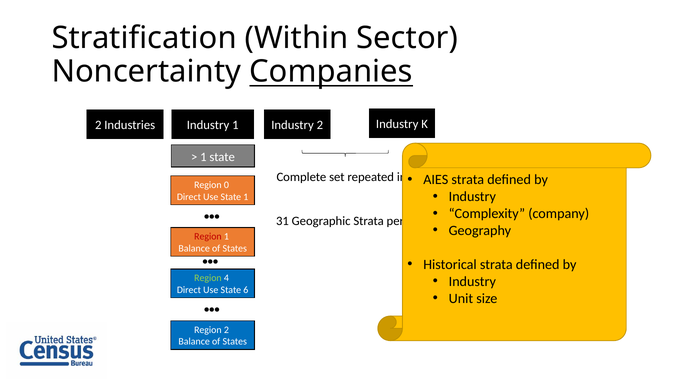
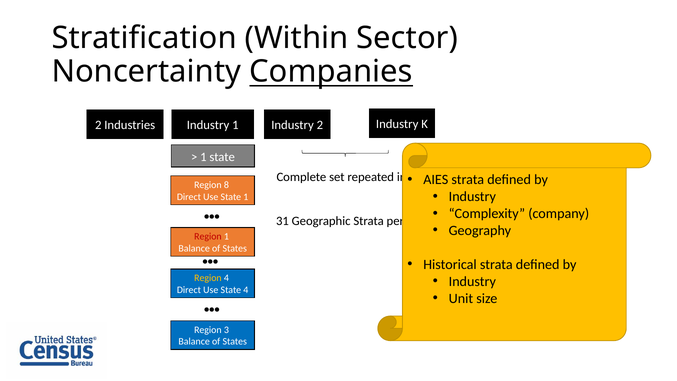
0: 0 -> 8
Region at (208, 278) colour: light green -> yellow
State 6: 6 -> 4
Region 2: 2 -> 3
